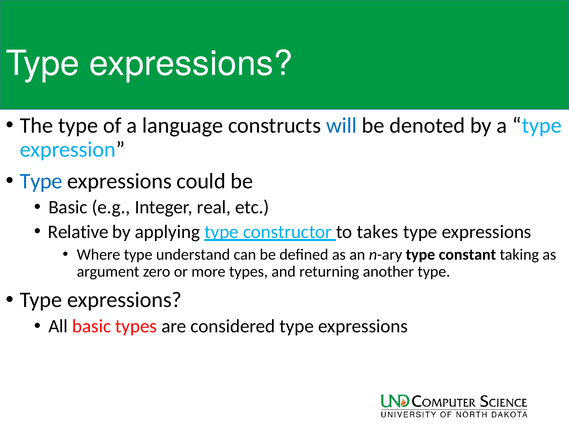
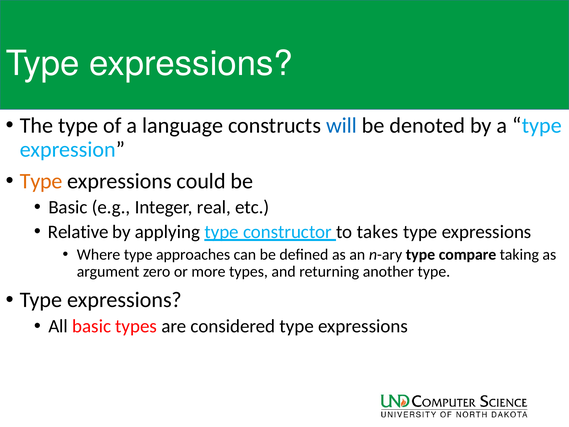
Type at (41, 181) colour: blue -> orange
understand: understand -> approaches
constant: constant -> compare
